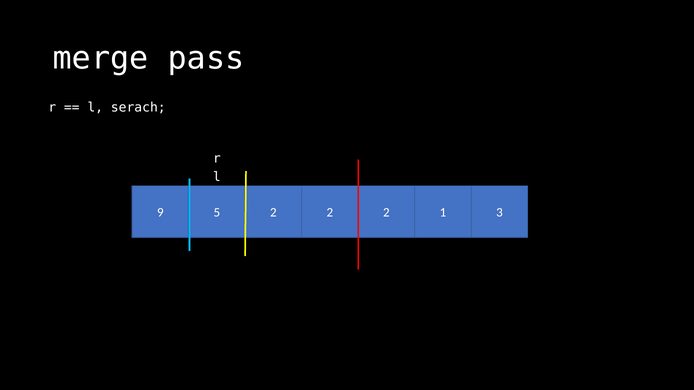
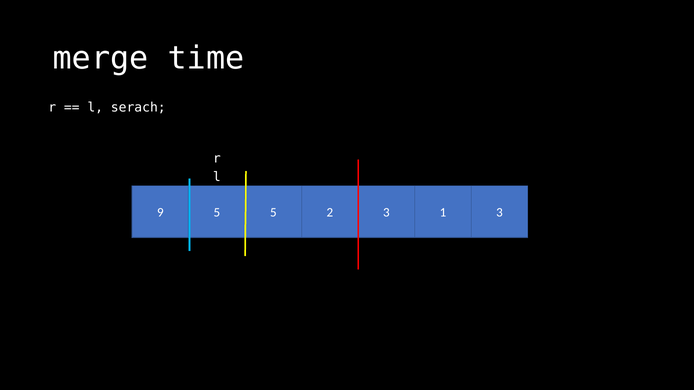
pass: pass -> time
5 2: 2 -> 5
2 at (386, 213): 2 -> 3
